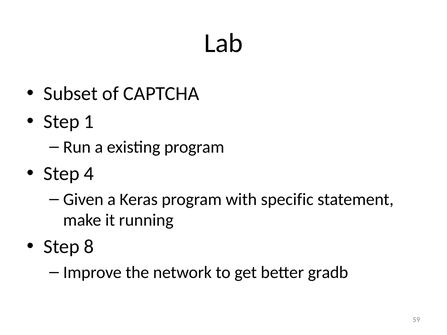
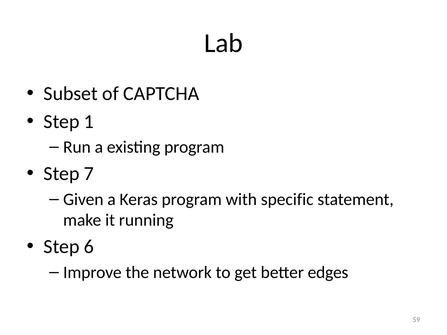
4: 4 -> 7
8: 8 -> 6
gradb: gradb -> edges
